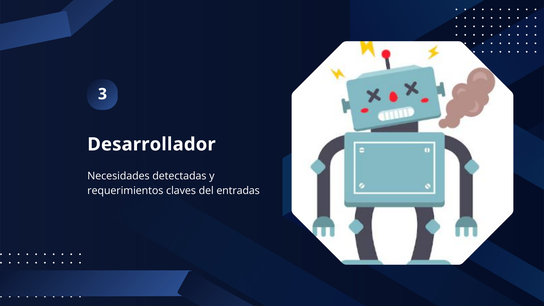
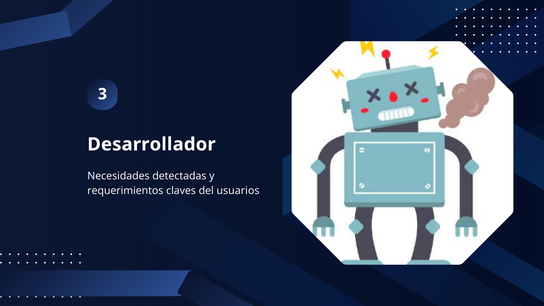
entradas: entradas -> usuarios
